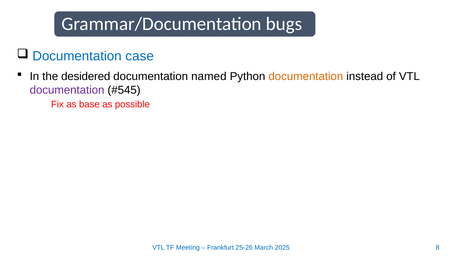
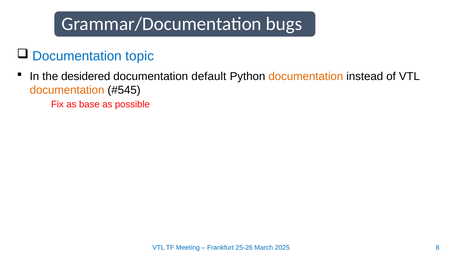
case: case -> topic
named: named -> default
documentation at (67, 90) colour: purple -> orange
